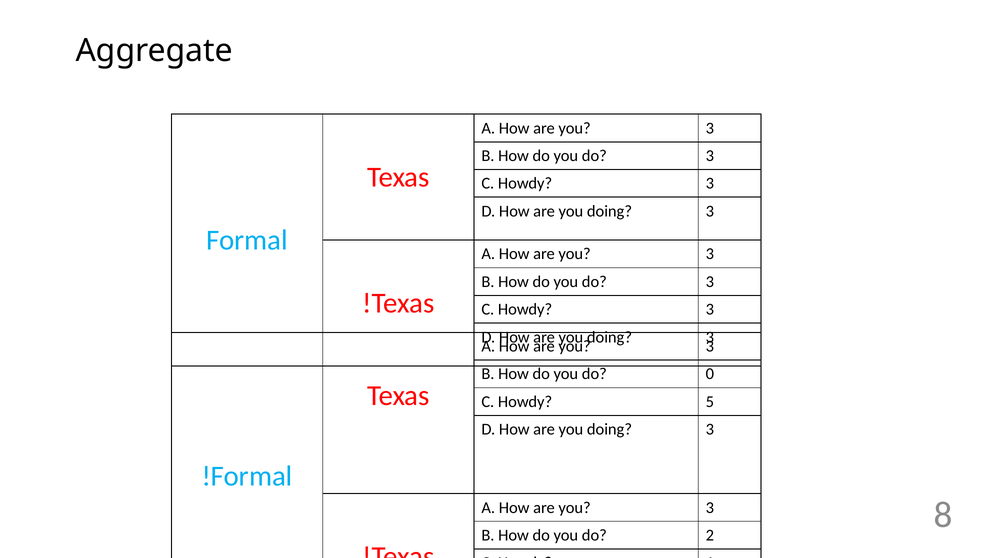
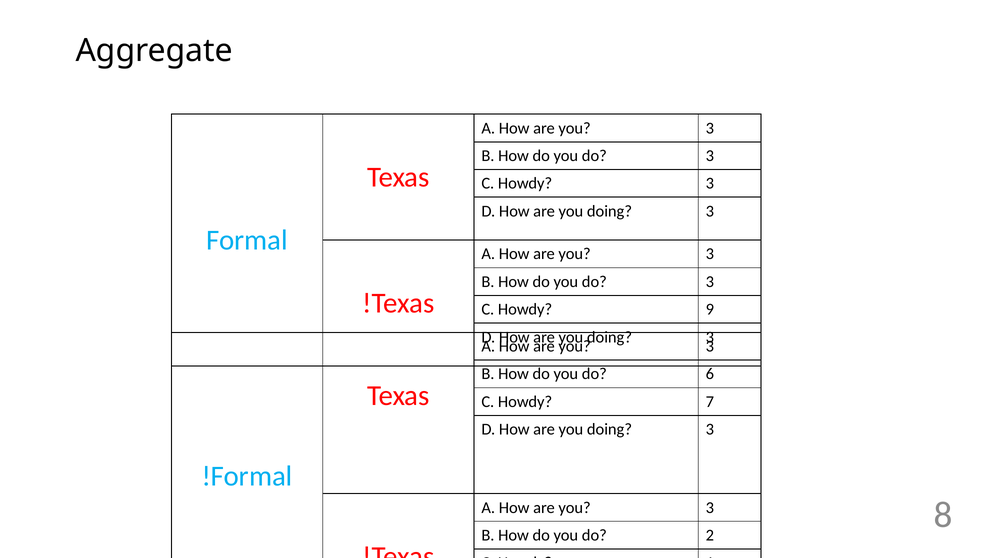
3 at (710, 309): 3 -> 9
0: 0 -> 6
5: 5 -> 7
